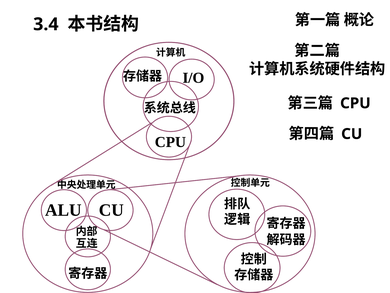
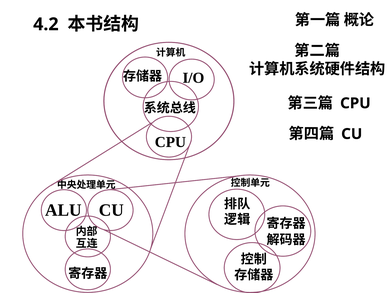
3.4: 3.4 -> 4.2
